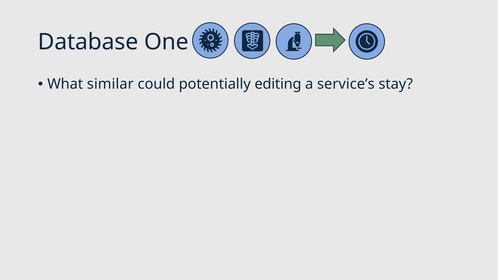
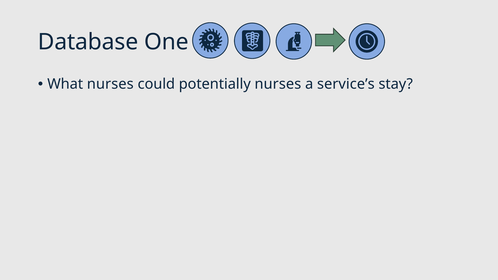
What similar: similar -> nurses
potentially editing: editing -> nurses
